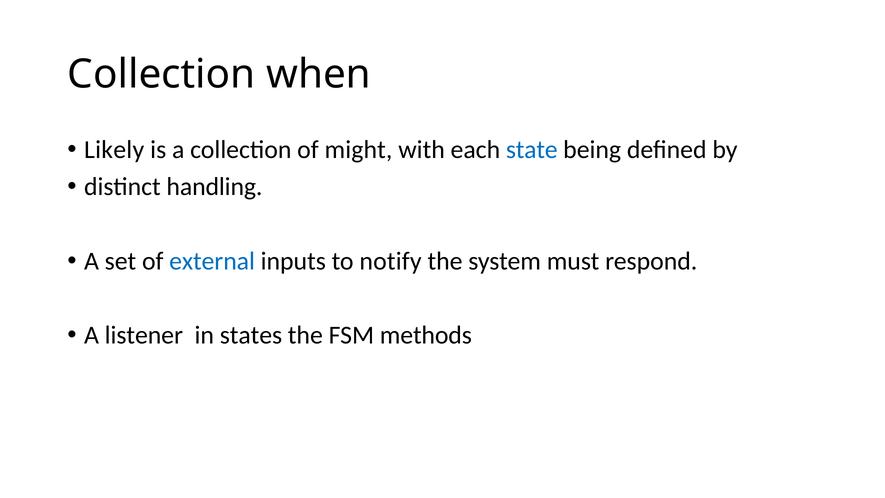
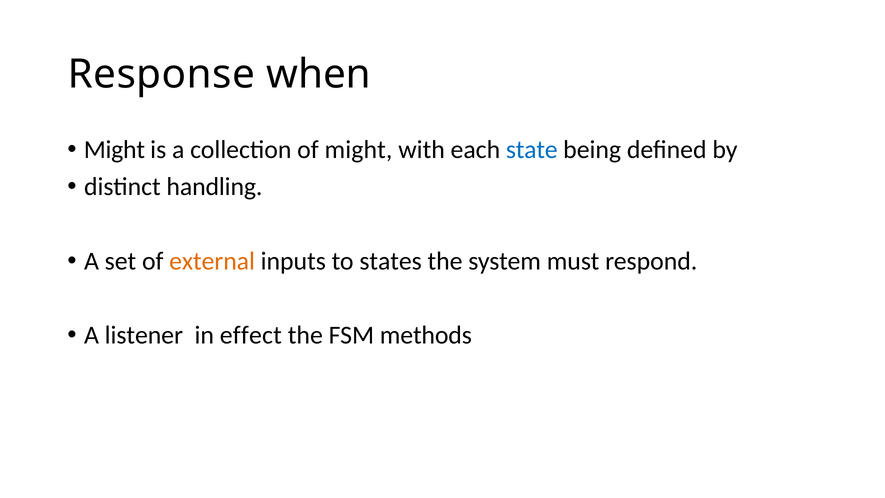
Collection at (162, 74): Collection -> Response
Likely at (114, 150): Likely -> Might
external colour: blue -> orange
notify: notify -> states
states: states -> effect
